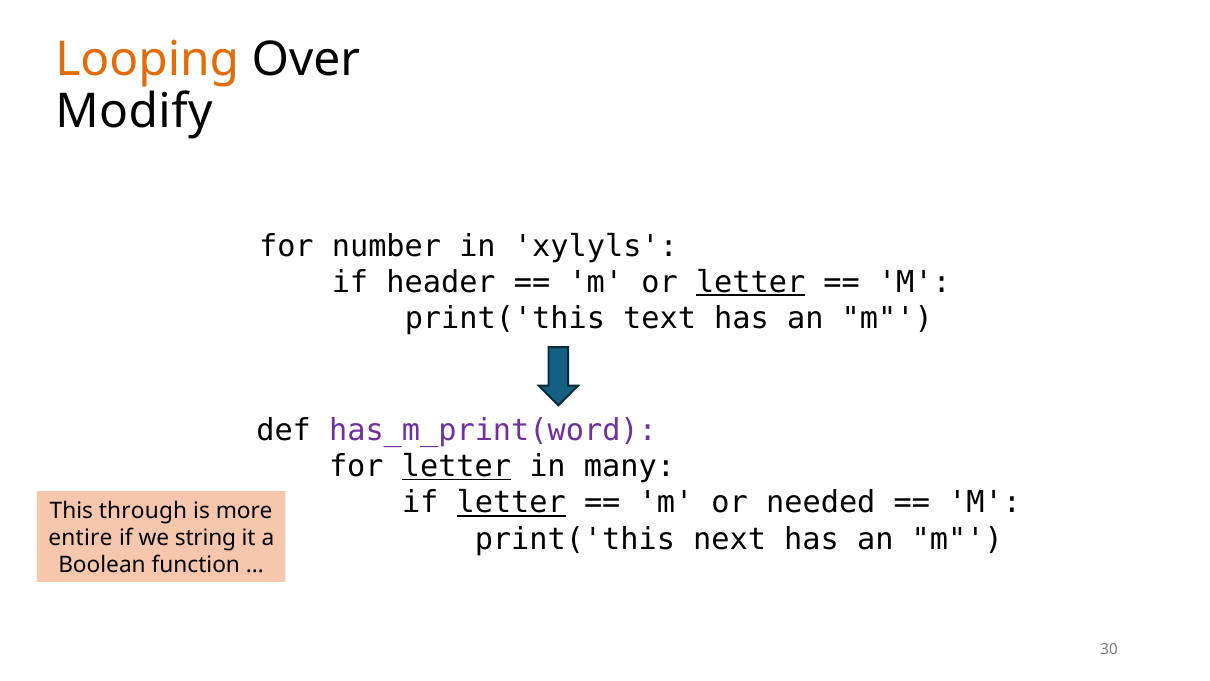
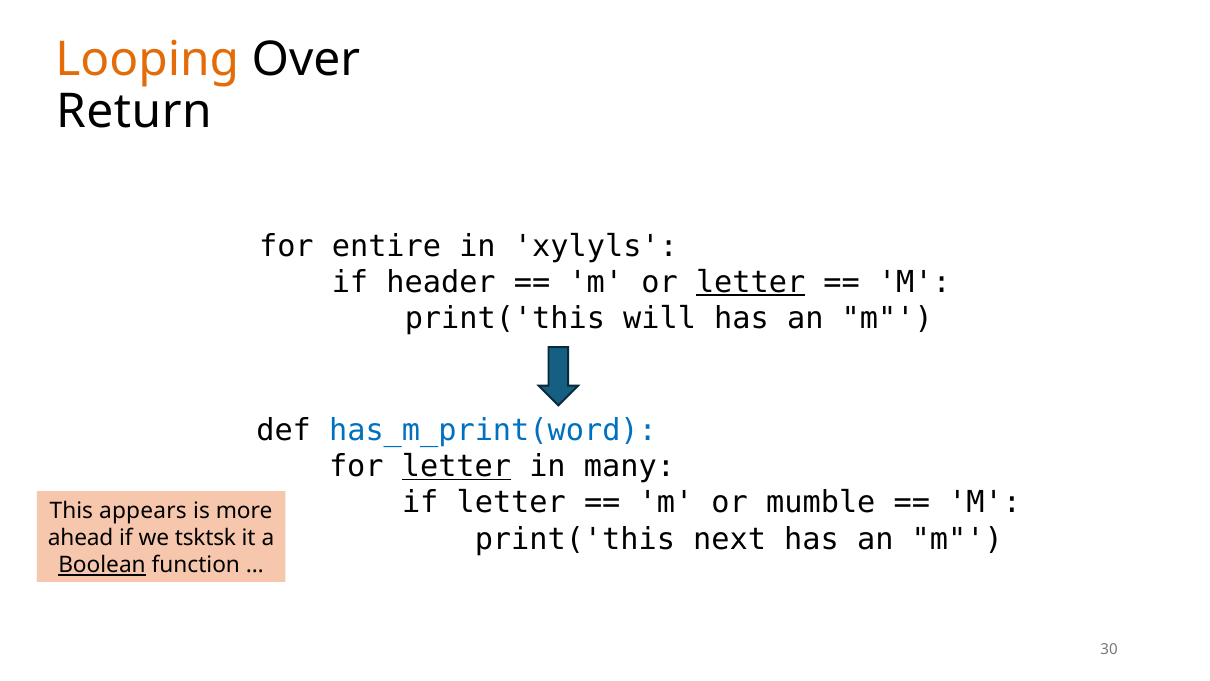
Modify: Modify -> Return
number: number -> entire
text: text -> will
has_m_print(word colour: purple -> blue
letter at (511, 502) underline: present -> none
needed: needed -> mumble
through: through -> appears
entire: entire -> ahead
string: string -> tsktsk
Boolean underline: none -> present
